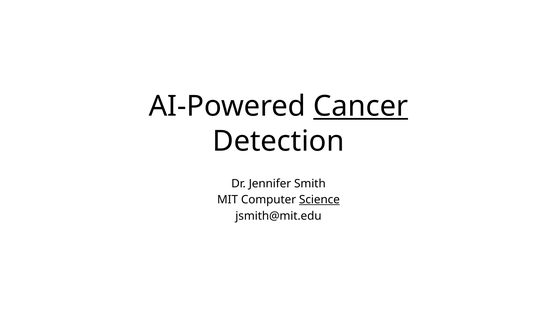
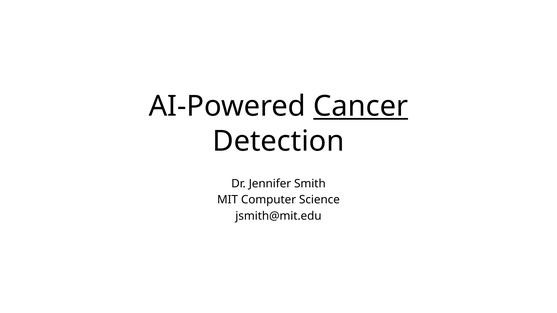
Science underline: present -> none
